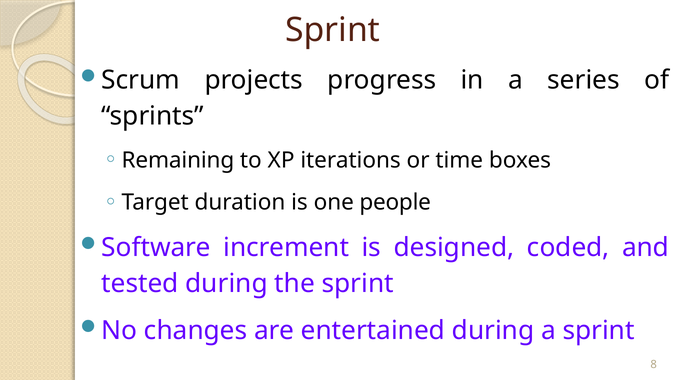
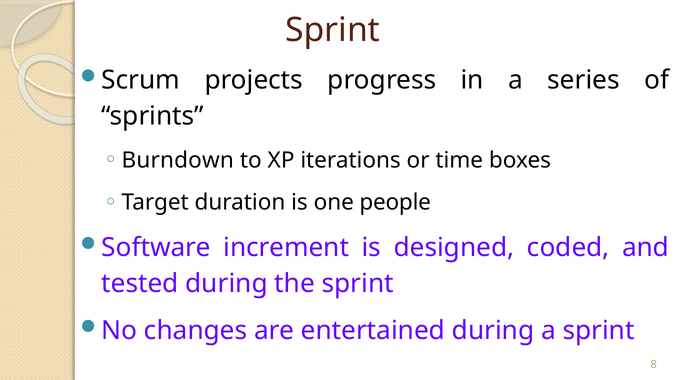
Remaining: Remaining -> Burndown
